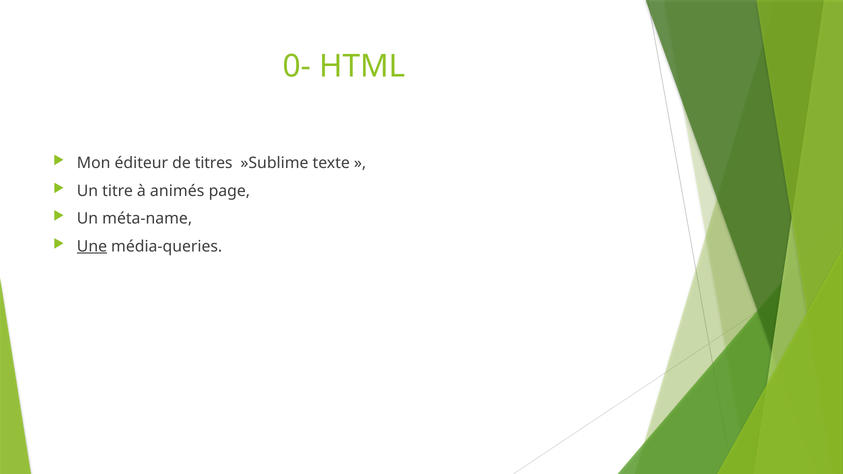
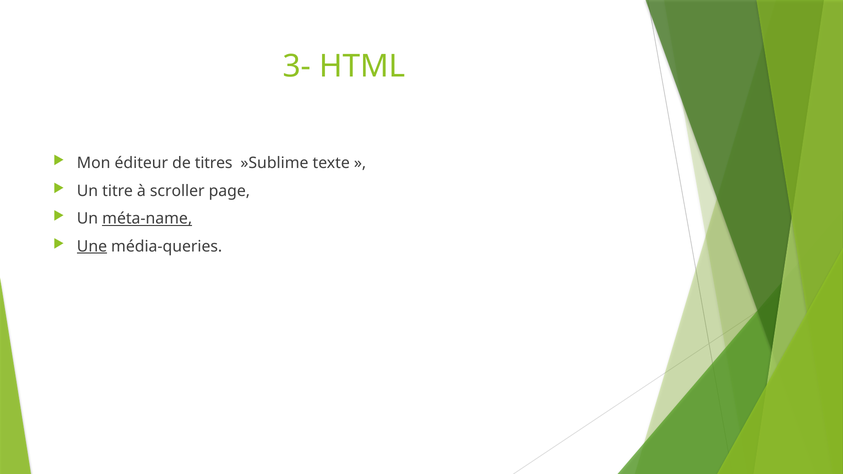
0-: 0- -> 3-
animés: animés -> scroller
méta-name underline: none -> present
